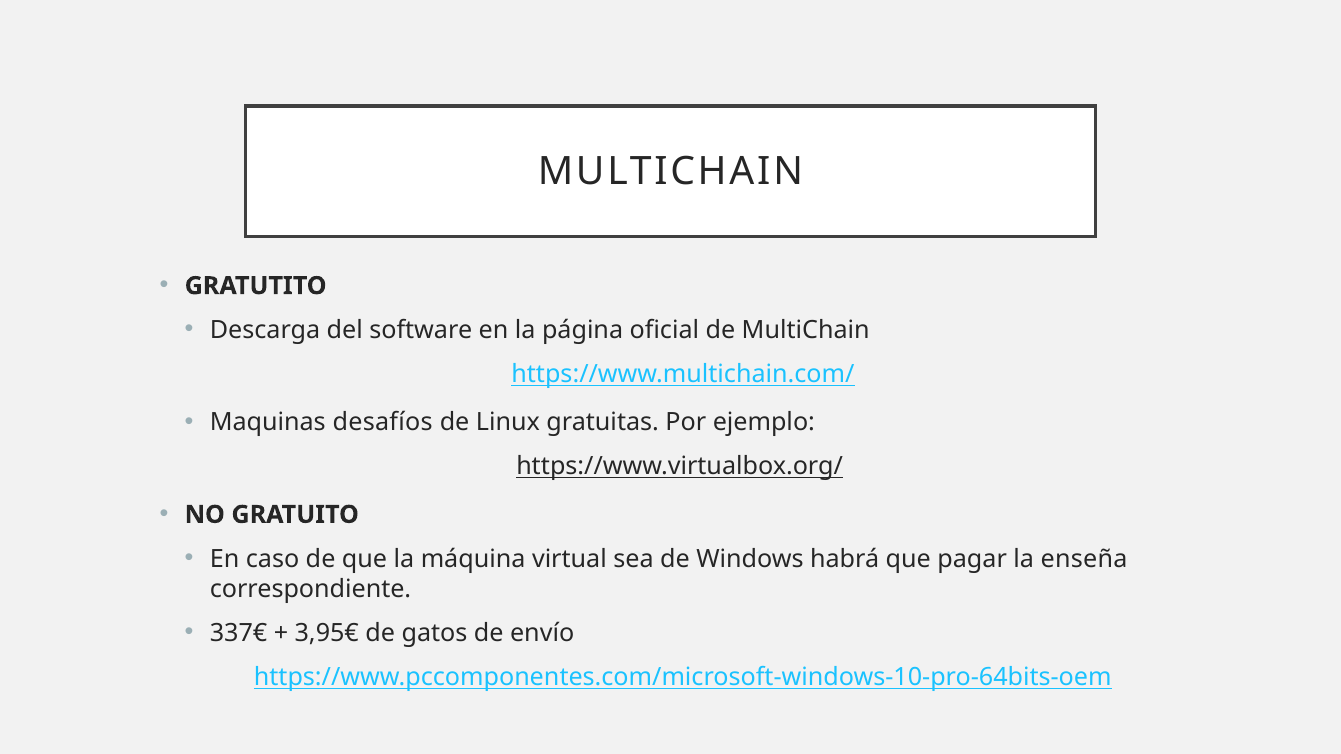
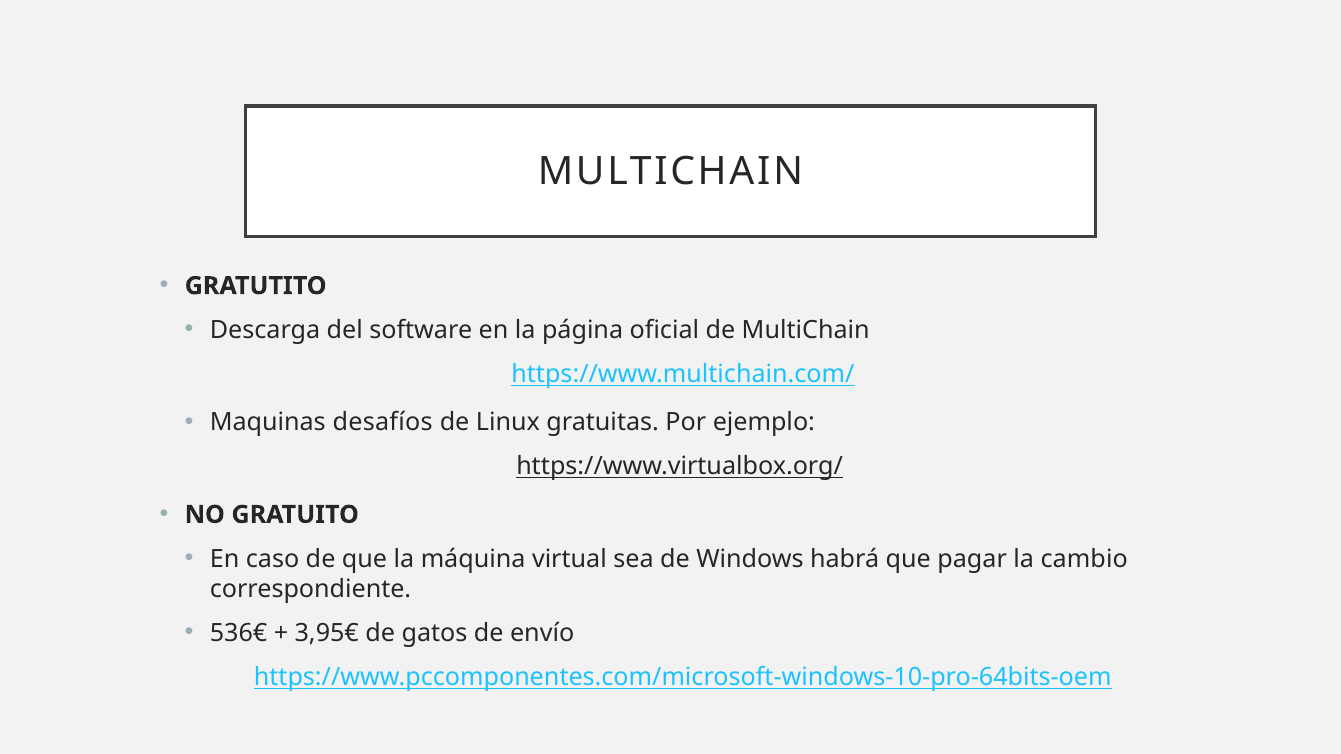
enseña: enseña -> cambio
337€: 337€ -> 536€
